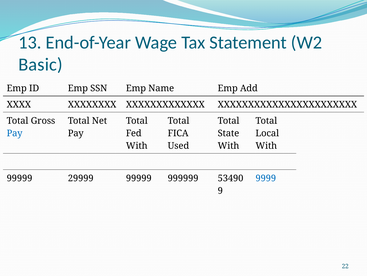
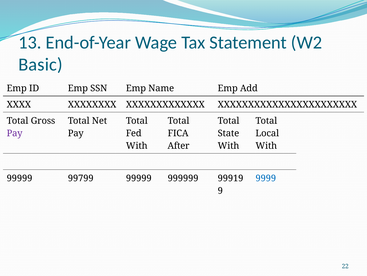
Pay at (15, 133) colour: blue -> purple
Used: Used -> After
29999: 29999 -> 99799
53490: 53490 -> 99919
